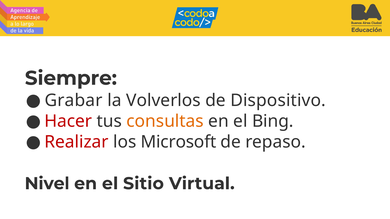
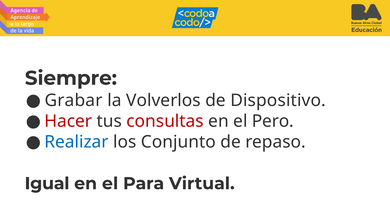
consultas colour: orange -> red
Bing: Bing -> Pero
Realizar colour: red -> blue
Microsoft: Microsoft -> Conjunto
Nivel: Nivel -> Igual
Sitio: Sitio -> Para
